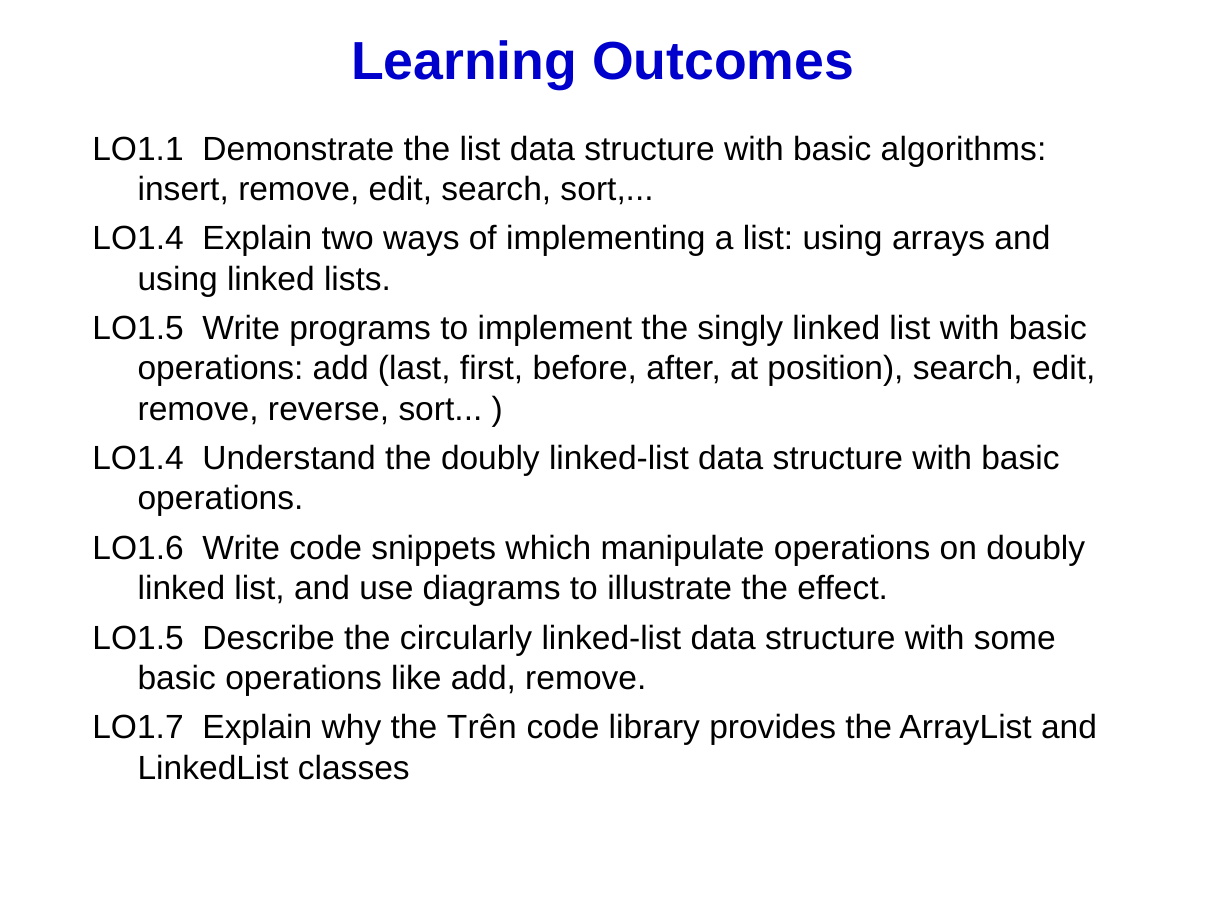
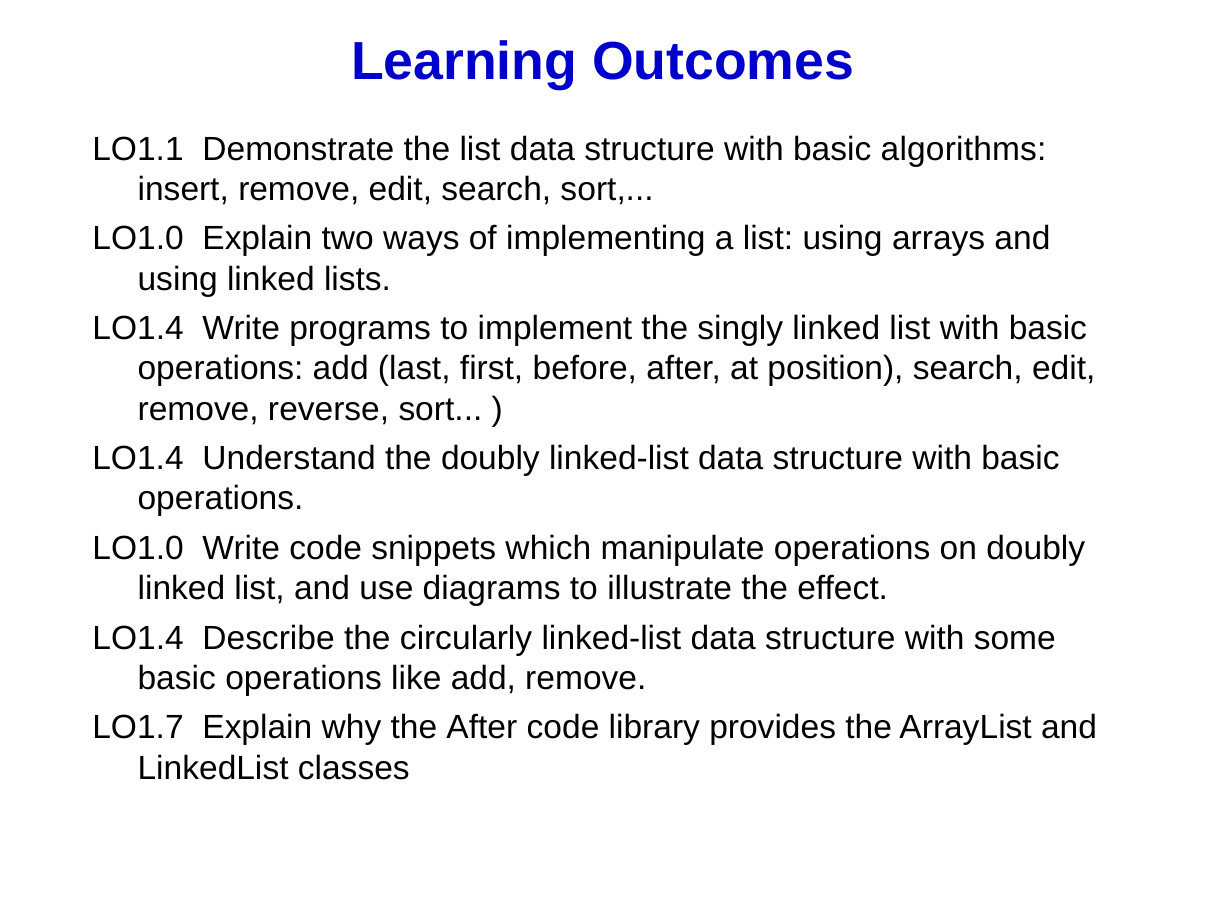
LO1.4 at (138, 239): LO1.4 -> LO1.0
LO1.5 at (138, 329): LO1.5 -> LO1.4
LO1.6 at (138, 549): LO1.6 -> LO1.0
LO1.5 at (138, 638): LO1.5 -> LO1.4
the Trên: Trên -> After
